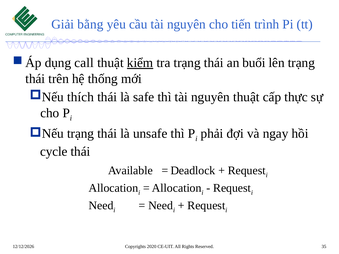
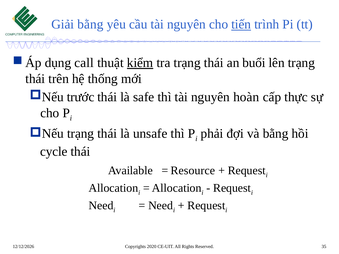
tiến underline: none -> present
thích: thích -> trước
nguyên thuật: thuật -> hoàn
và ngay: ngay -> bằng
Deadlock: Deadlock -> Resource
